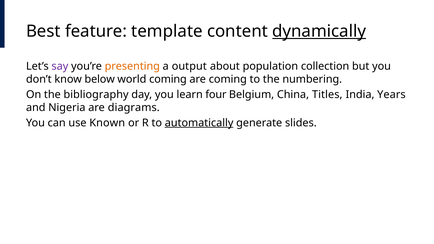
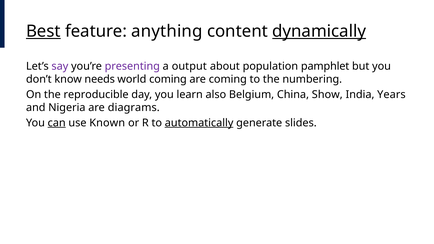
Best underline: none -> present
template: template -> anything
presenting colour: orange -> purple
collection: collection -> pamphlet
below: below -> needs
bibliography: bibliography -> reproducible
four: four -> also
Titles: Titles -> Show
can underline: none -> present
